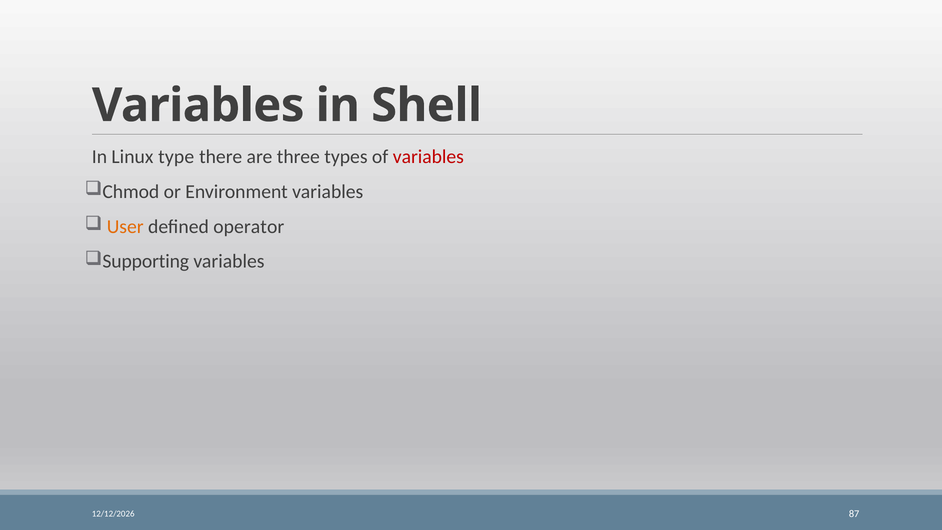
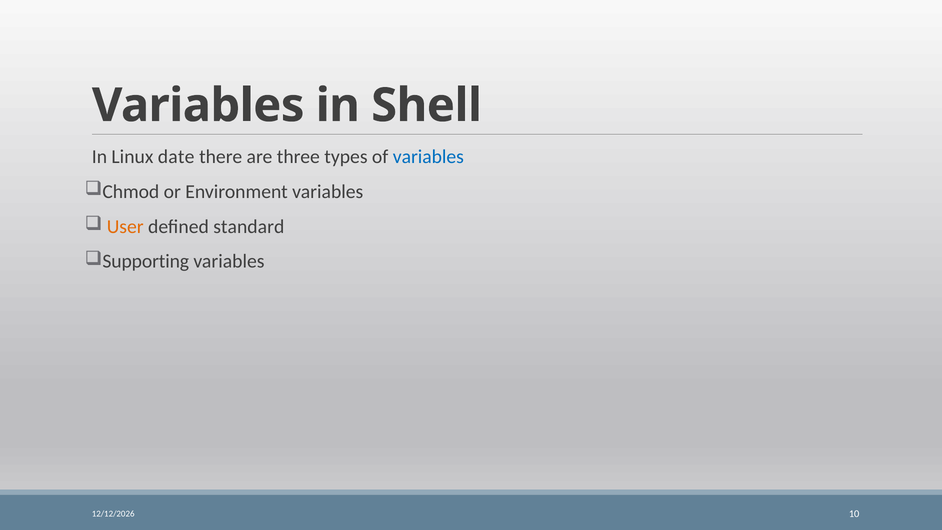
type: type -> date
variables at (428, 157) colour: red -> blue
operator: operator -> standard
87: 87 -> 10
